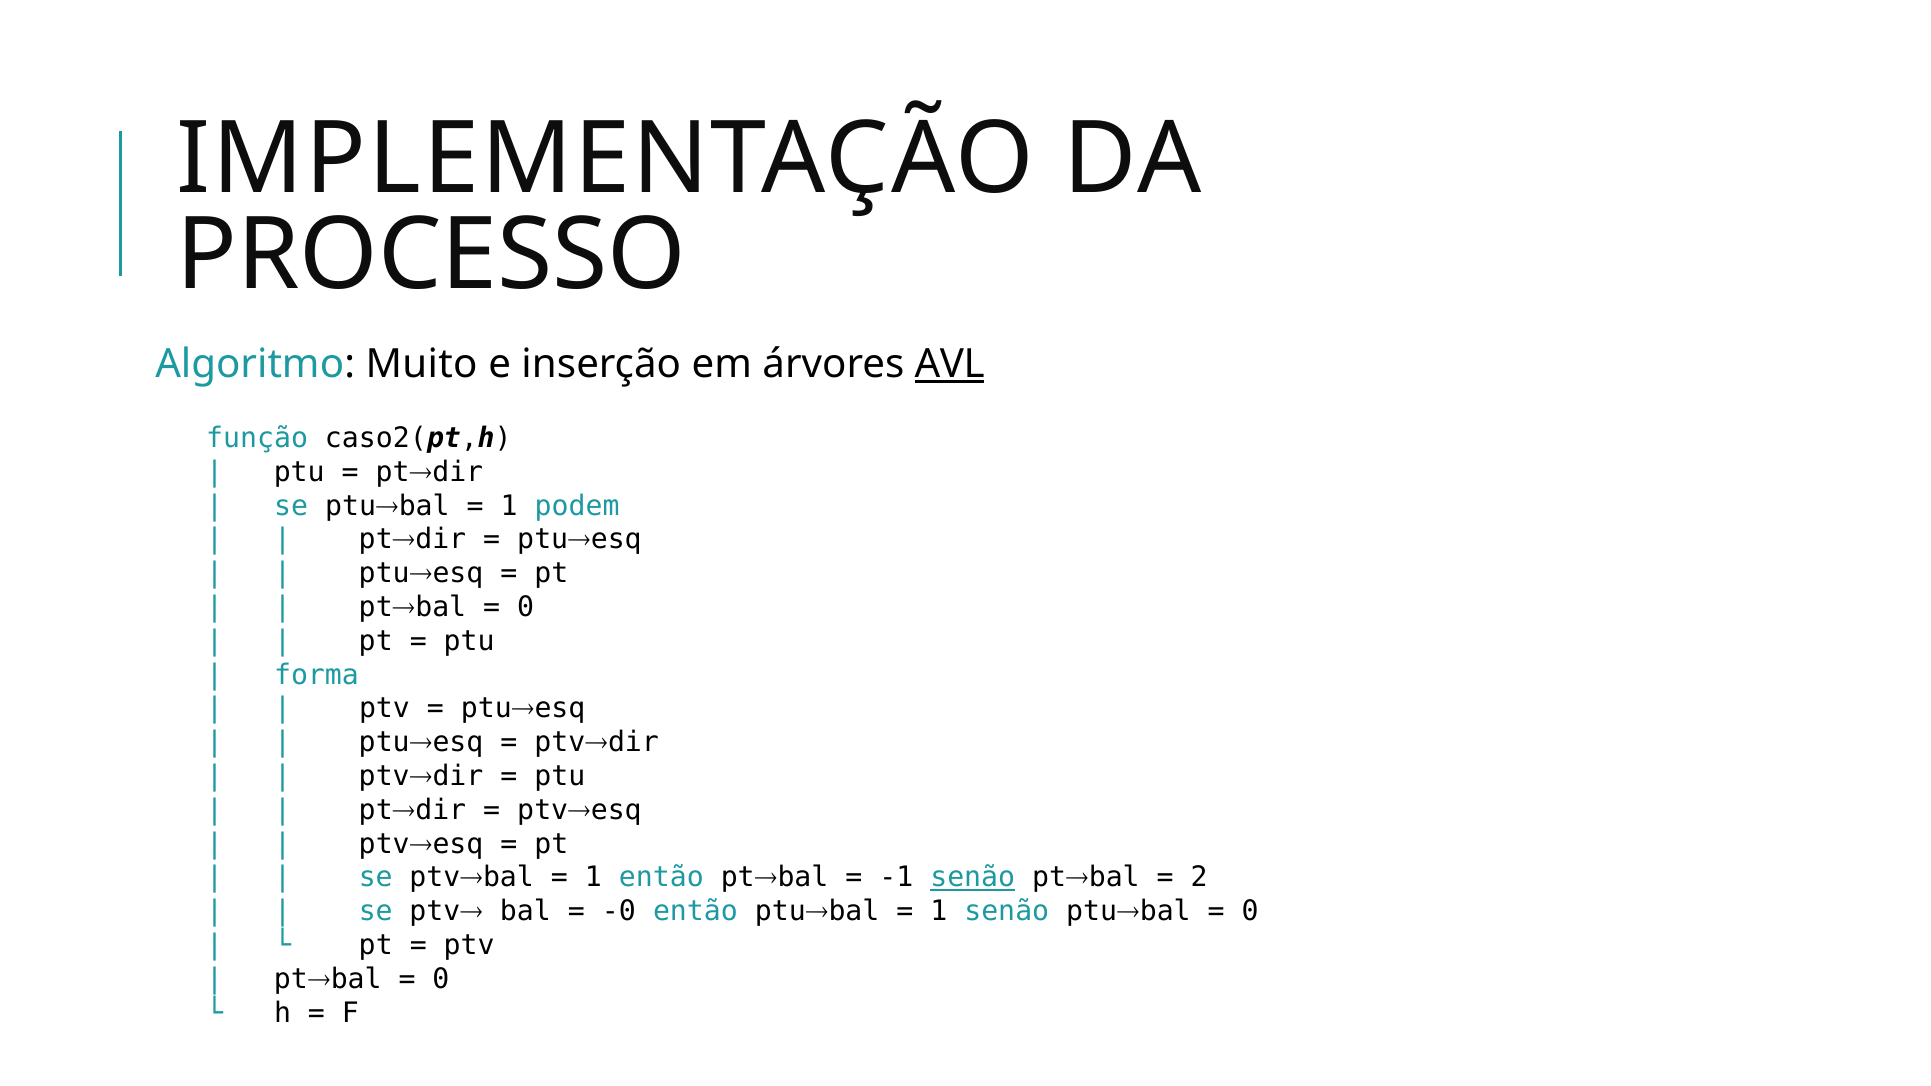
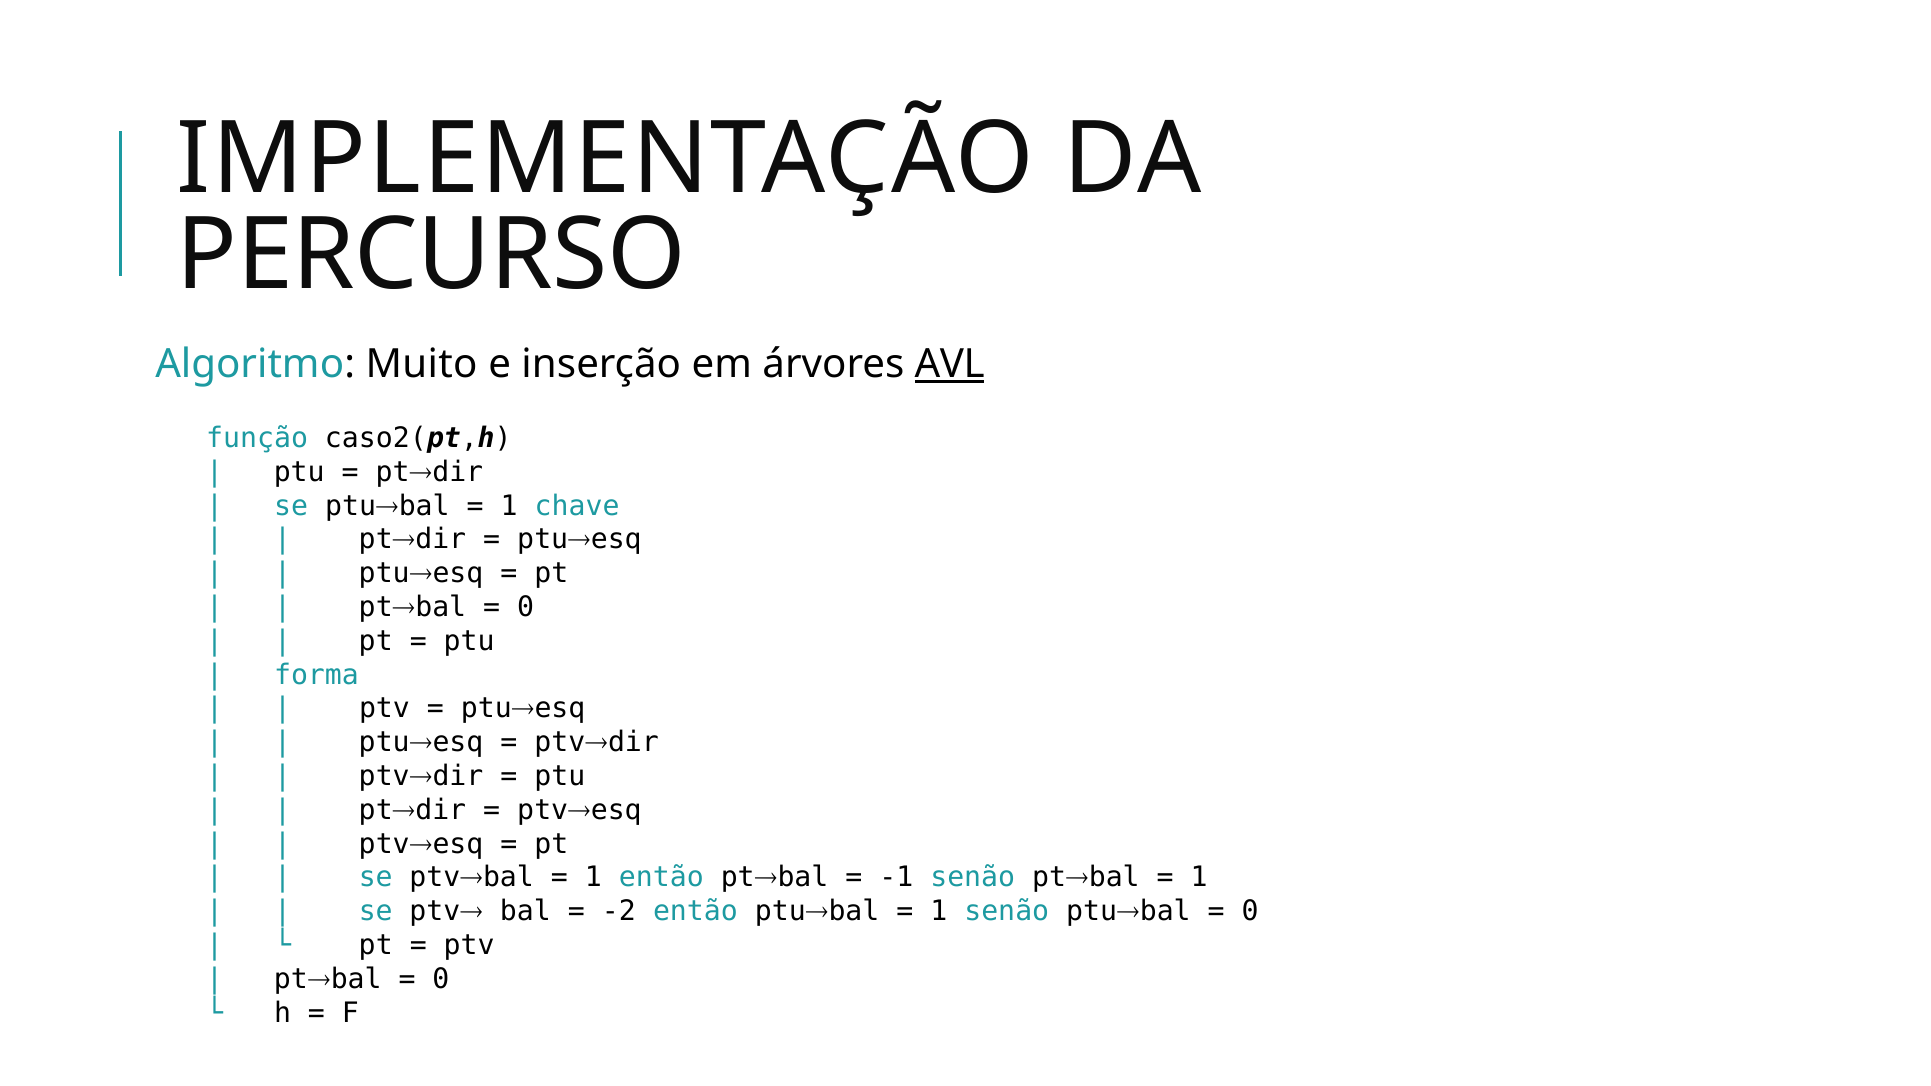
PROCESSO: PROCESSO -> PERCURSO
podem: podem -> chave
senão at (973, 878) underline: present -> none
2 at (1199, 878): 2 -> 1
-0: -0 -> -2
